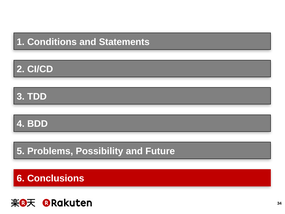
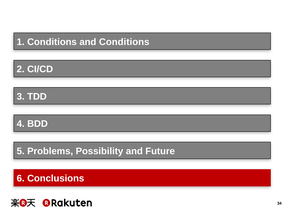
and Statements: Statements -> Conditions
